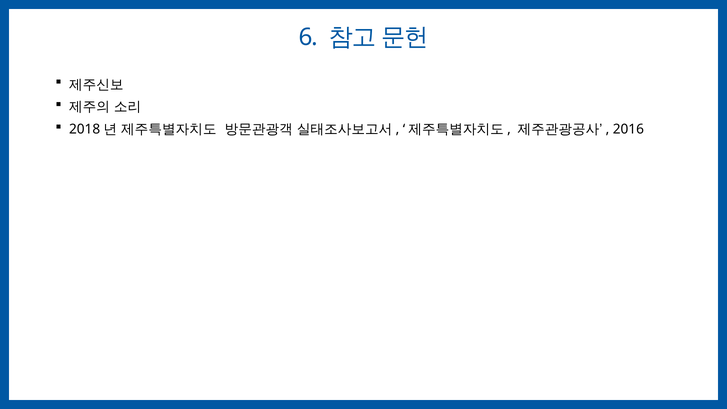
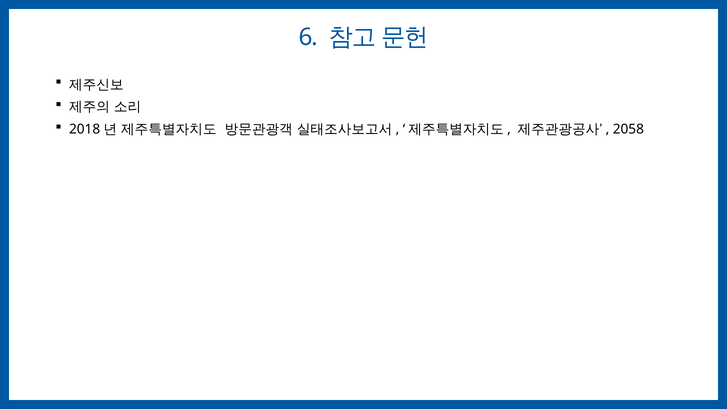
2016: 2016 -> 2058
